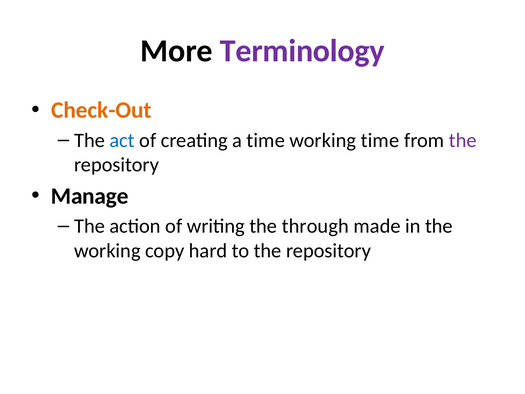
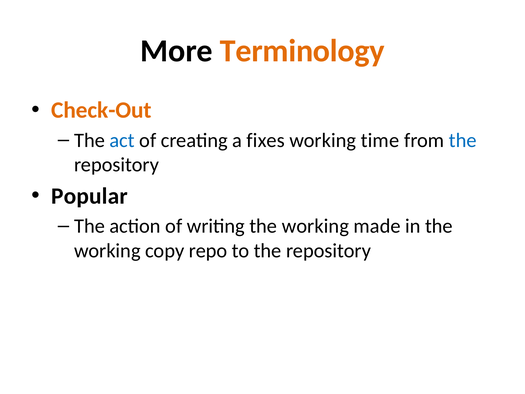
Terminology colour: purple -> orange
a time: time -> fixes
the at (463, 140) colour: purple -> blue
Manage: Manage -> Popular
writing the through: through -> working
hard: hard -> repo
